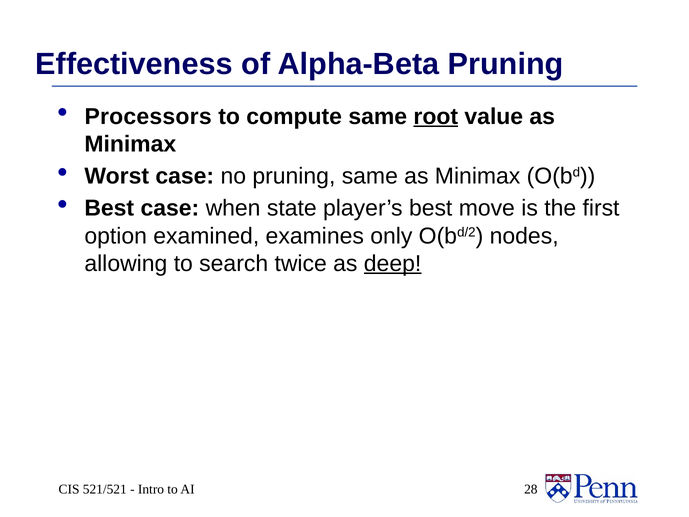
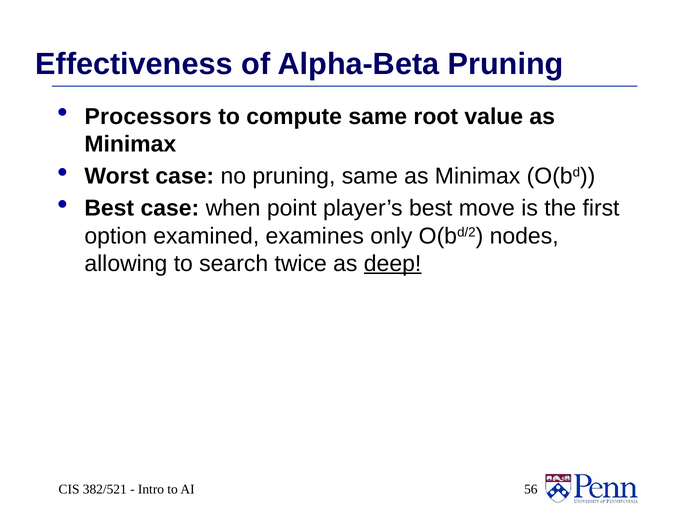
root underline: present -> none
state: state -> point
521/521: 521/521 -> 382/521
28: 28 -> 56
